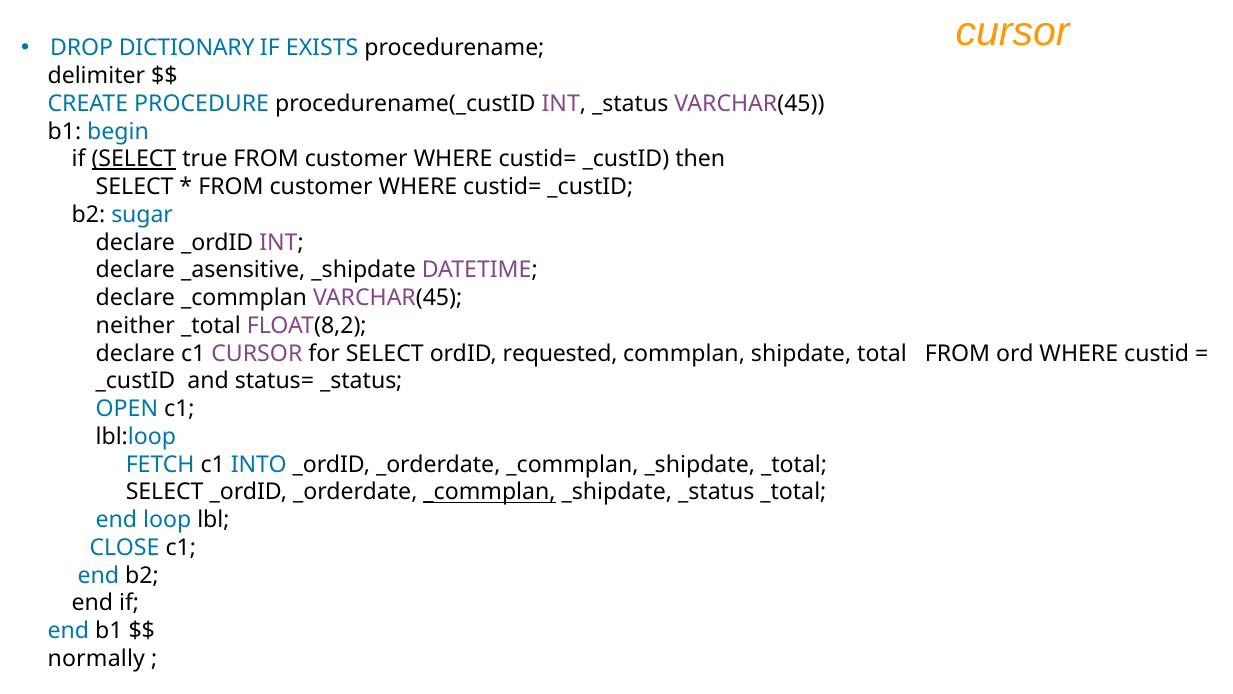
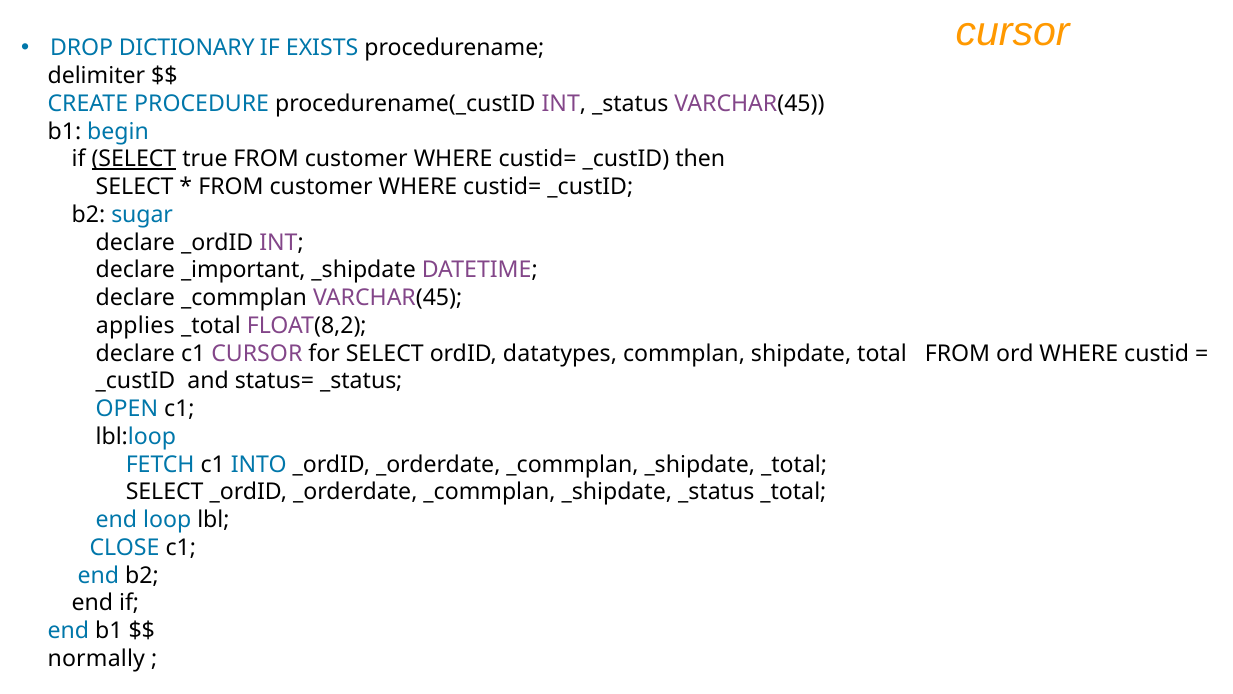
_asensitive: _asensitive -> _important
neither: neither -> applies
requested: requested -> datatypes
_commplan at (490, 492) underline: present -> none
